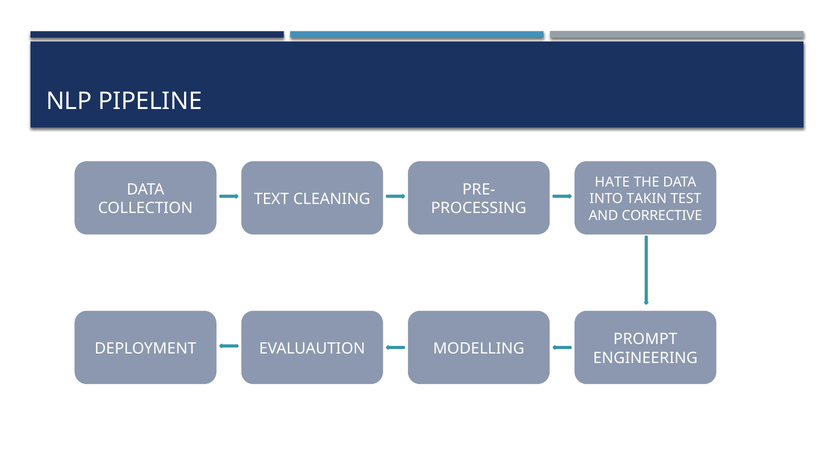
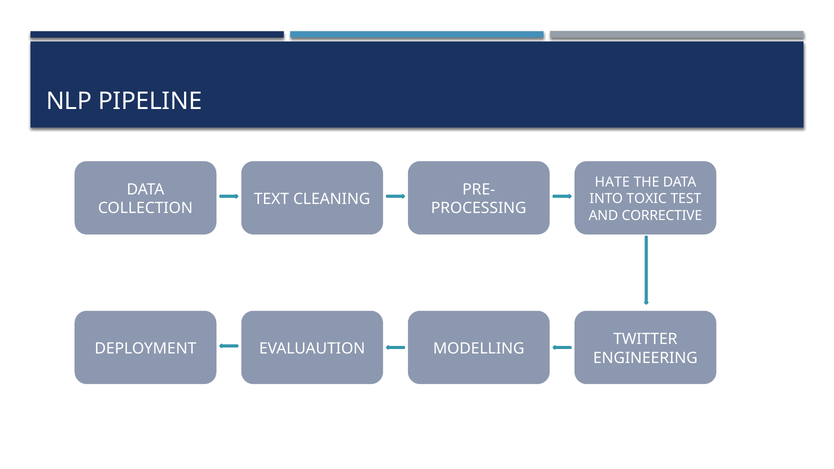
TAKIN: TAKIN -> TOXIC
PROMPT: PROMPT -> TWITTER
